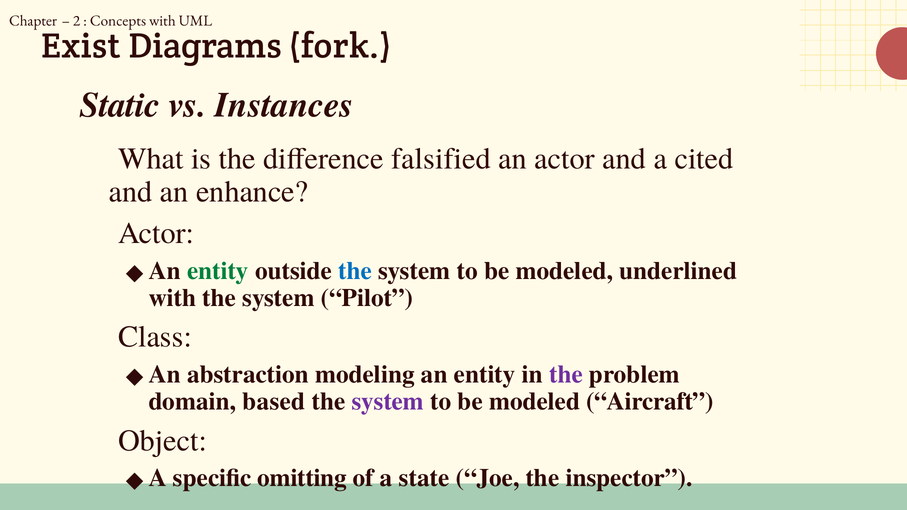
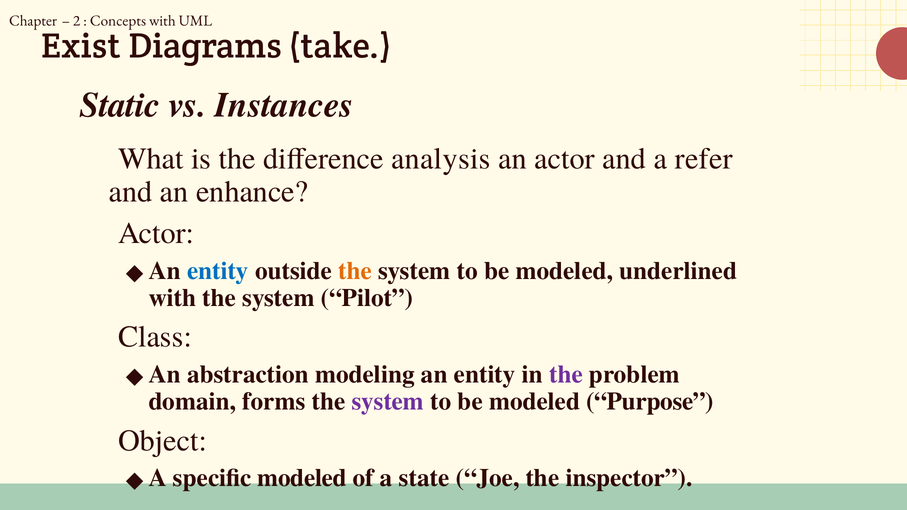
fork: fork -> take
falsified: falsified -> analysis
cited: cited -> refer
entity at (218, 271) colour: green -> blue
the at (355, 271) colour: blue -> orange
based: based -> forms
Aircraft: Aircraft -> Purpose
specific omitting: omitting -> modeled
